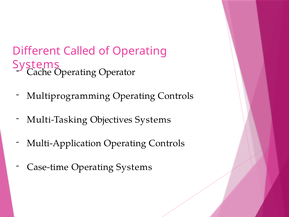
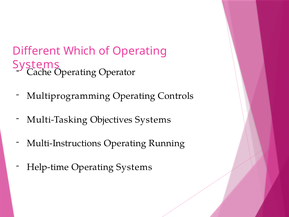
Called: Called -> Which
Multi-Application: Multi-Application -> Multi-Instructions
Controls at (167, 143): Controls -> Running
Case-time: Case-time -> Help-time
